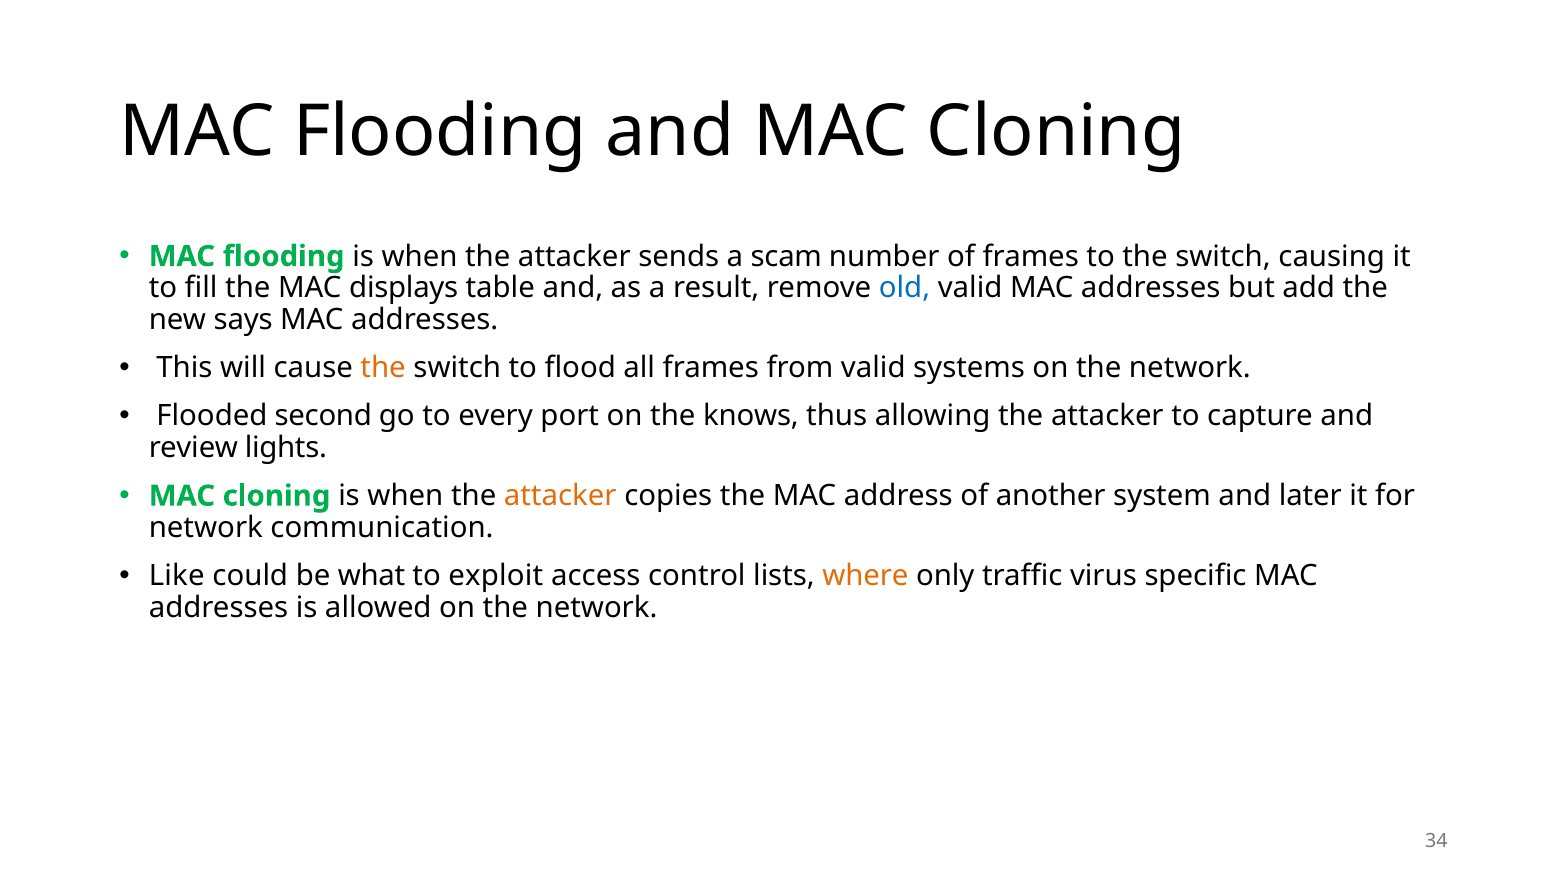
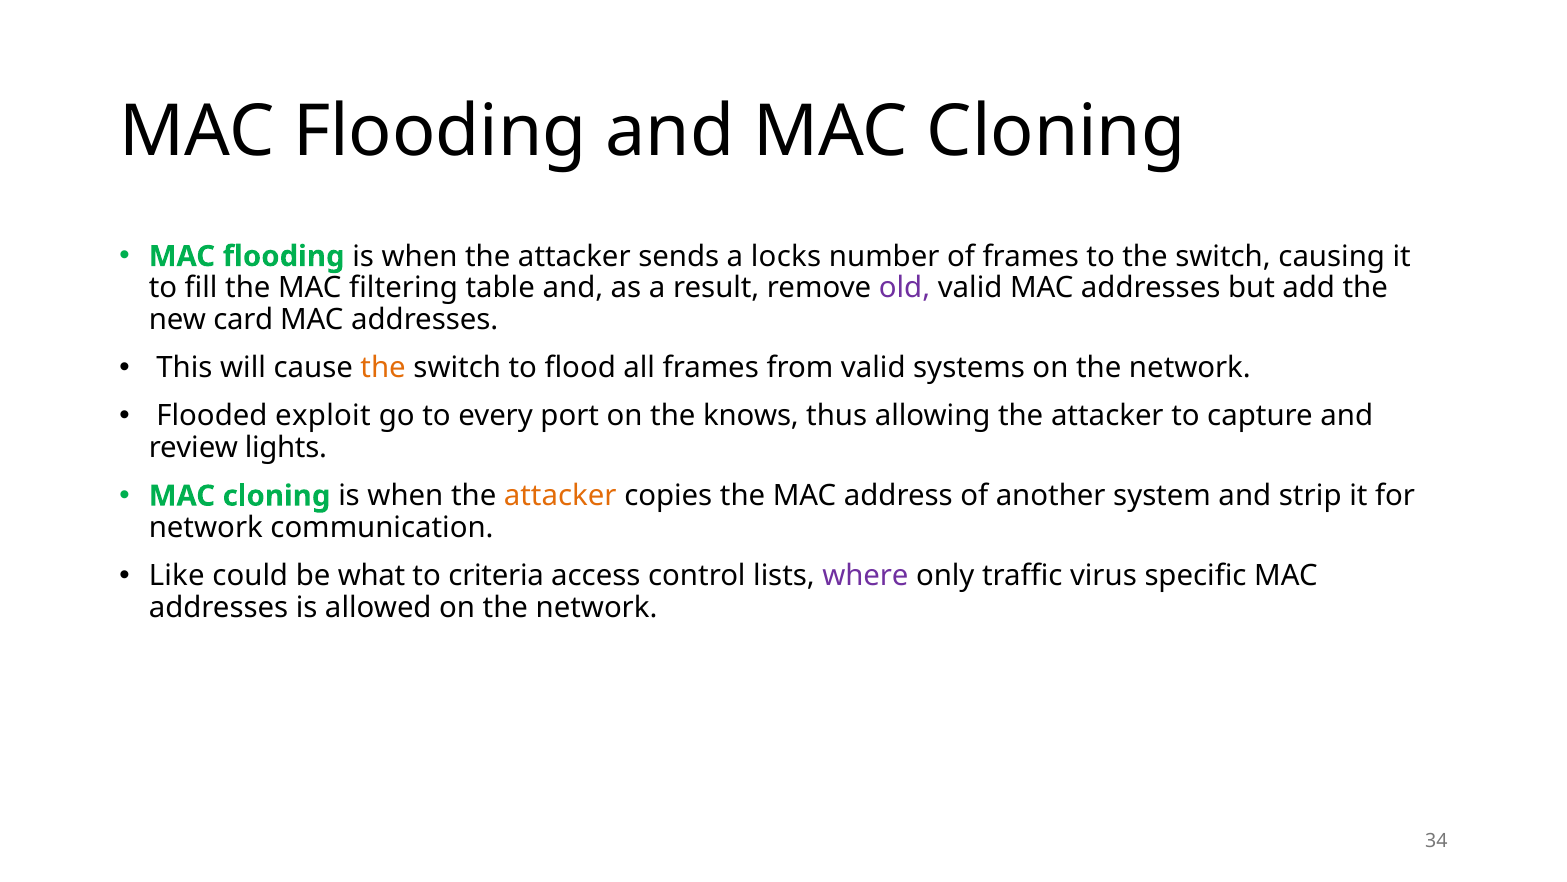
scam: scam -> locks
displays: displays -> filtering
old colour: blue -> purple
says: says -> card
second: second -> exploit
later: later -> strip
exploit: exploit -> criteria
where colour: orange -> purple
